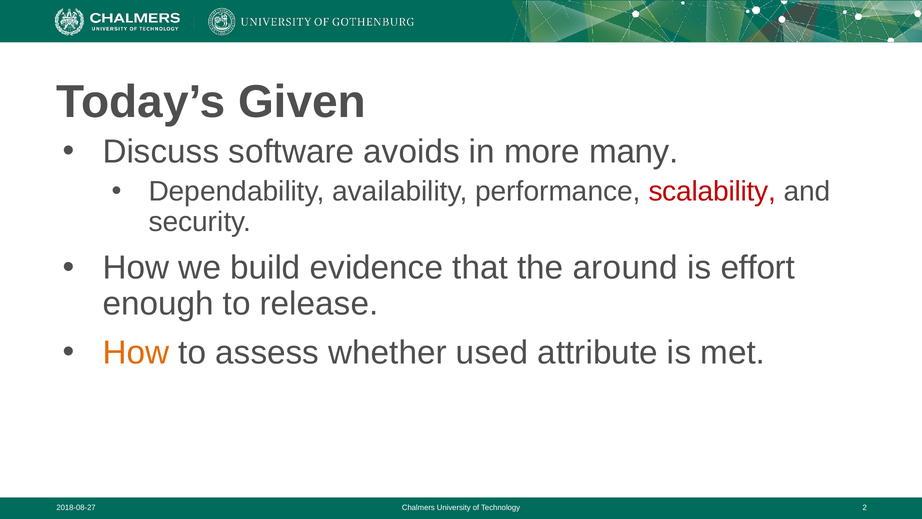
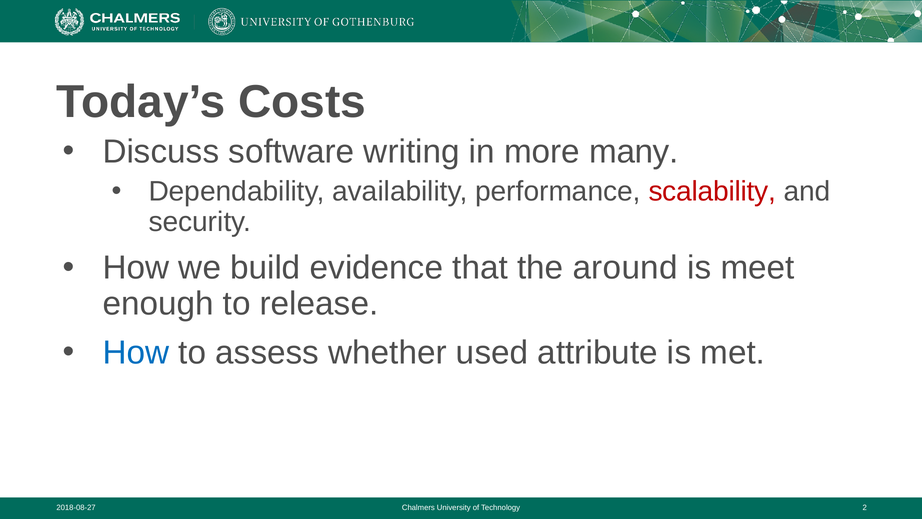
Given: Given -> Costs
avoids: avoids -> writing
effort: effort -> meet
How at (136, 352) colour: orange -> blue
